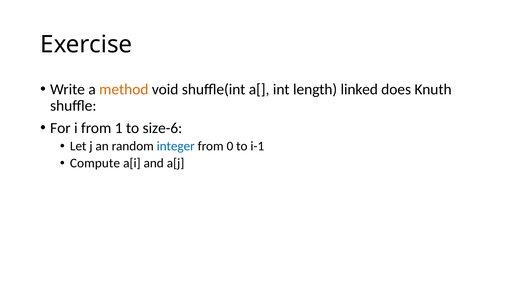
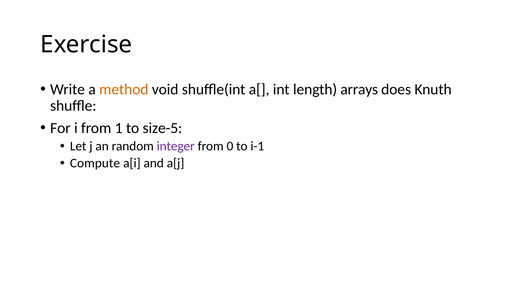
linked: linked -> arrays
size-6: size-6 -> size-5
integer colour: blue -> purple
